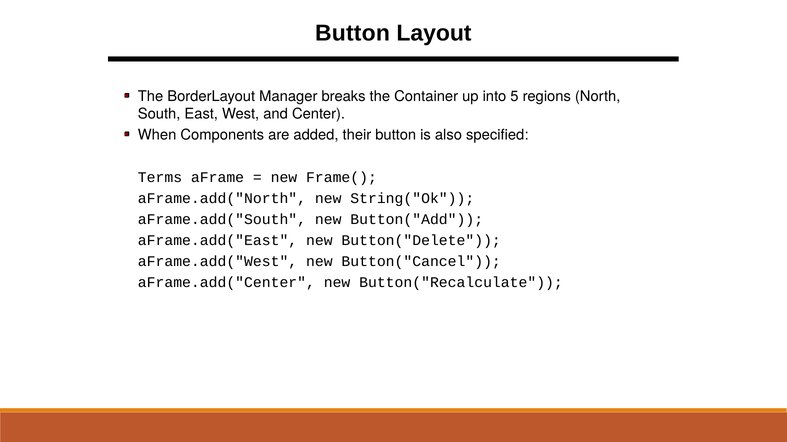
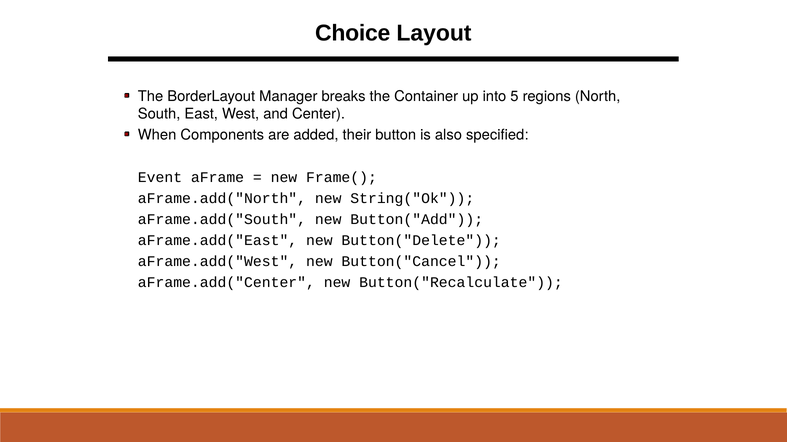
Button at (352, 33): Button -> Choice
Terms: Terms -> Event
